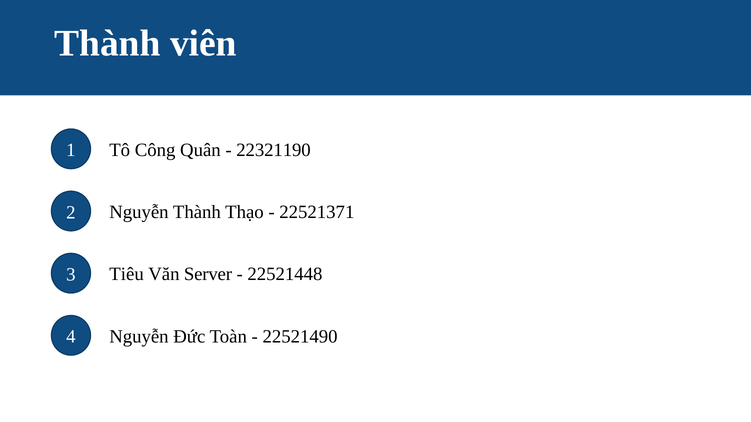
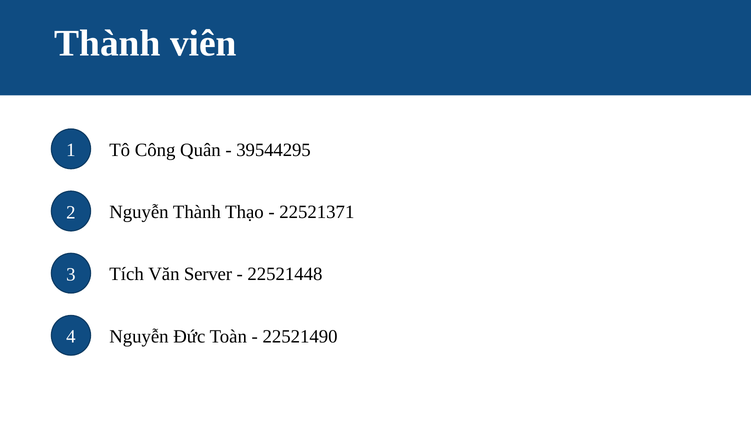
22321190: 22321190 -> 39544295
Tiêu: Tiêu -> Tích
